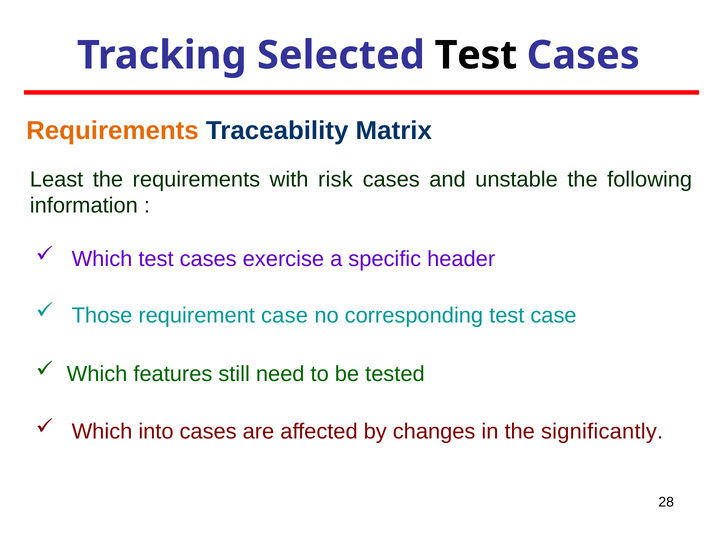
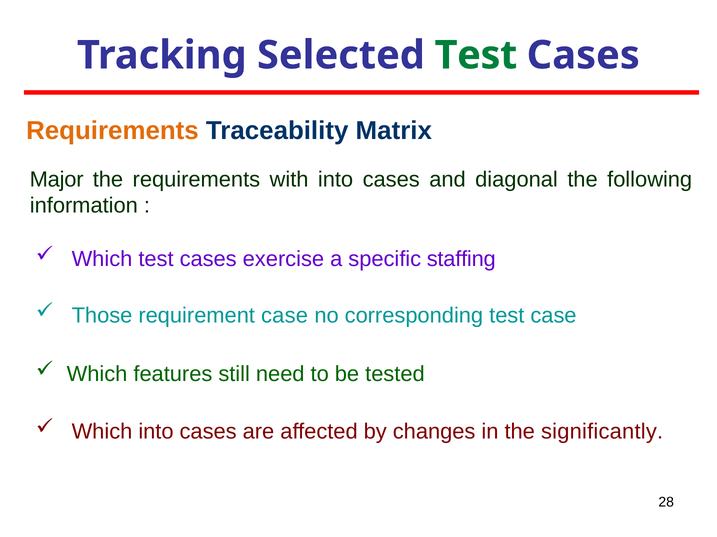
Test at (476, 55) colour: black -> green
Least: Least -> Major
with risk: risk -> into
unstable: unstable -> diagonal
header: header -> staffing
